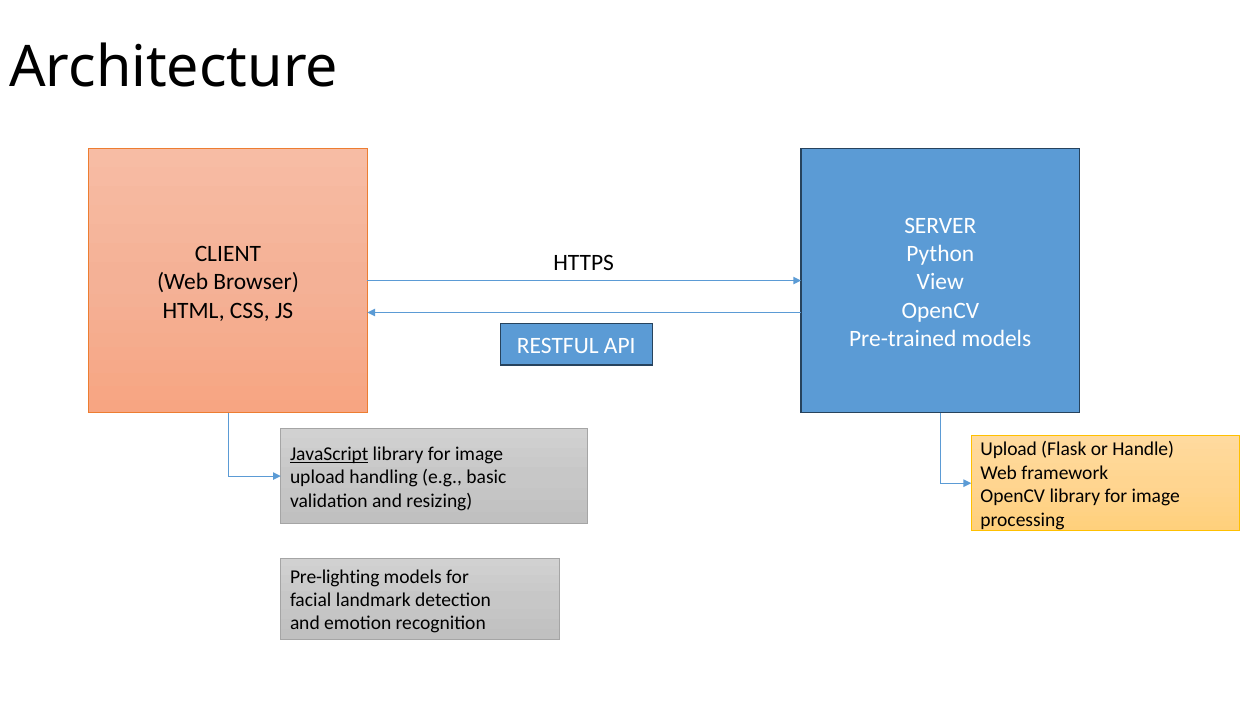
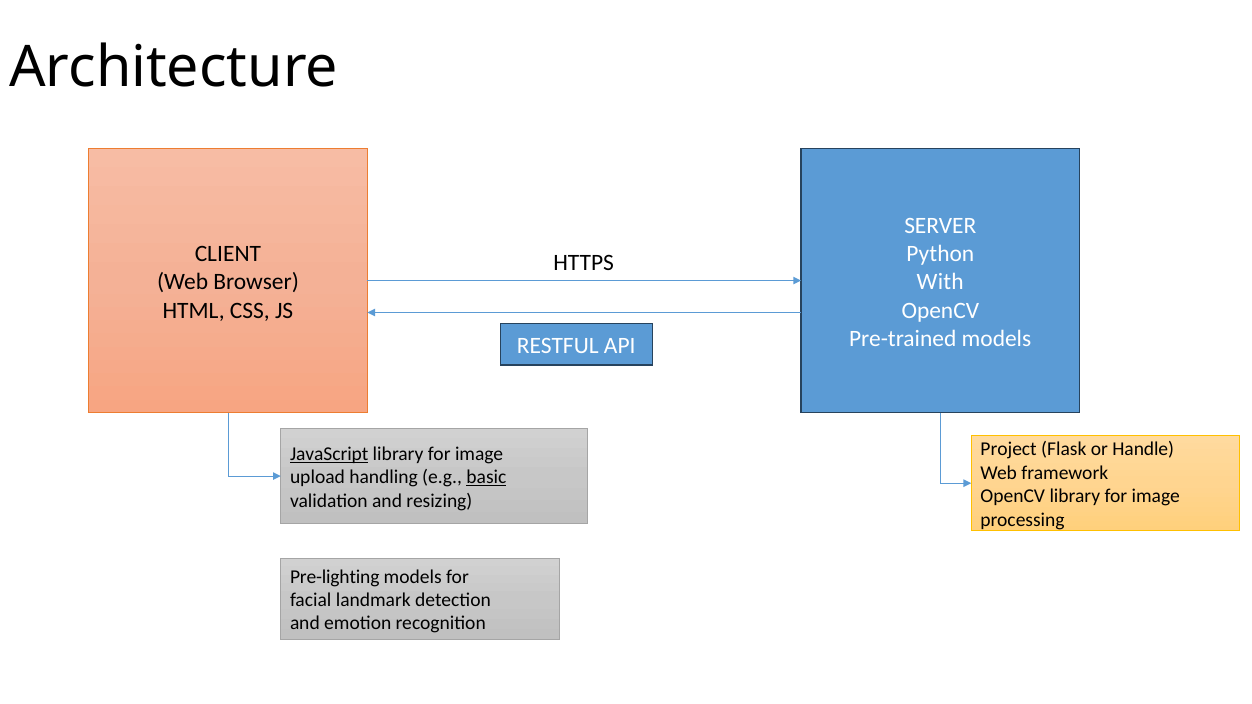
View: View -> With
Upload at (1009, 450): Upload -> Project
basic underline: none -> present
